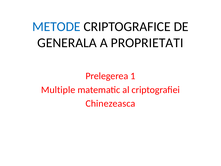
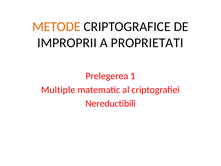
METODE colour: blue -> orange
GENERALA: GENERALA -> IMPROPRII
Chinezeasca: Chinezeasca -> Nereductibili
